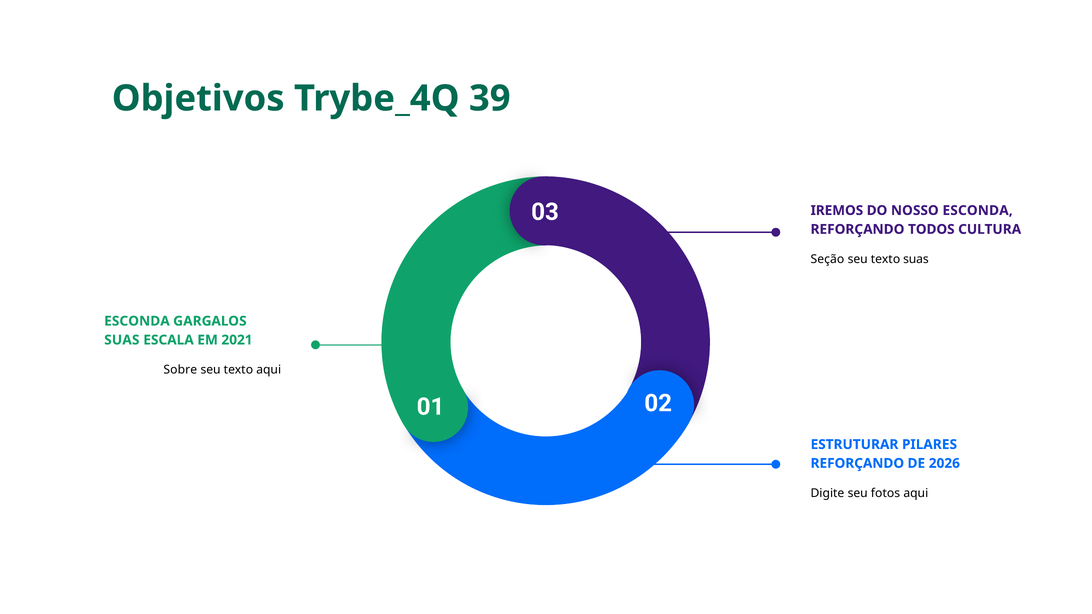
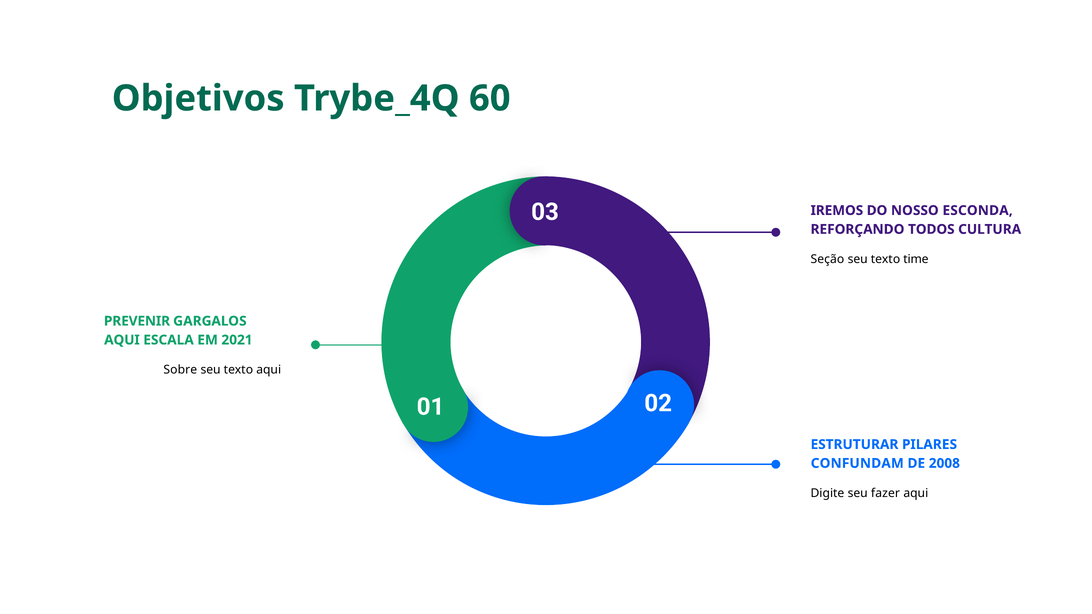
39: 39 -> 60
texto suas: suas -> time
ESCONDA at (137, 321): ESCONDA -> PREVENIR
SUAS at (122, 340): SUAS -> AQUI
REFORÇANDO at (857, 464): REFORÇANDO -> CONFUNDAM
2026: 2026 -> 2008
fotos: fotos -> fazer
